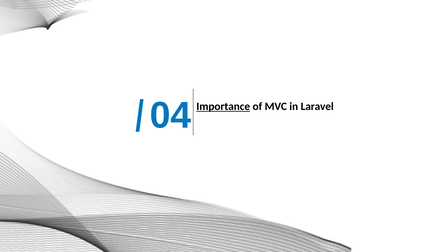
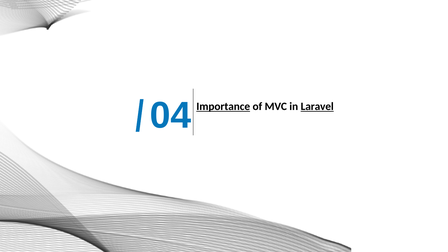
Laravel underline: none -> present
